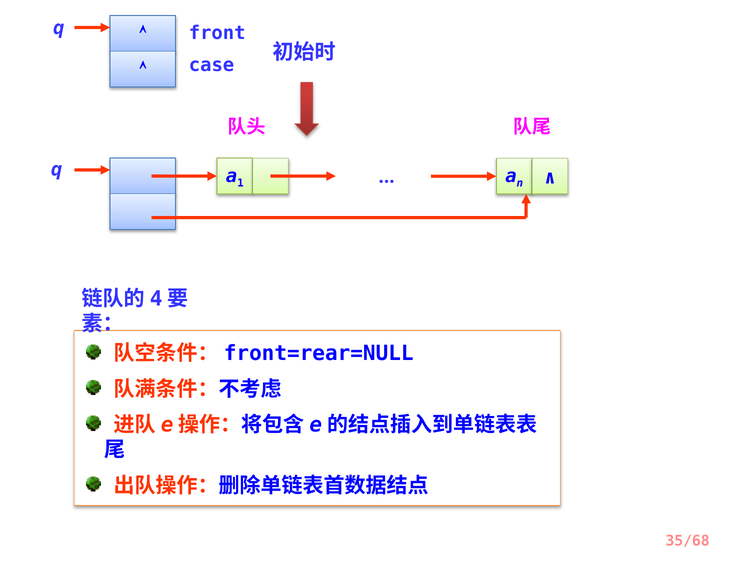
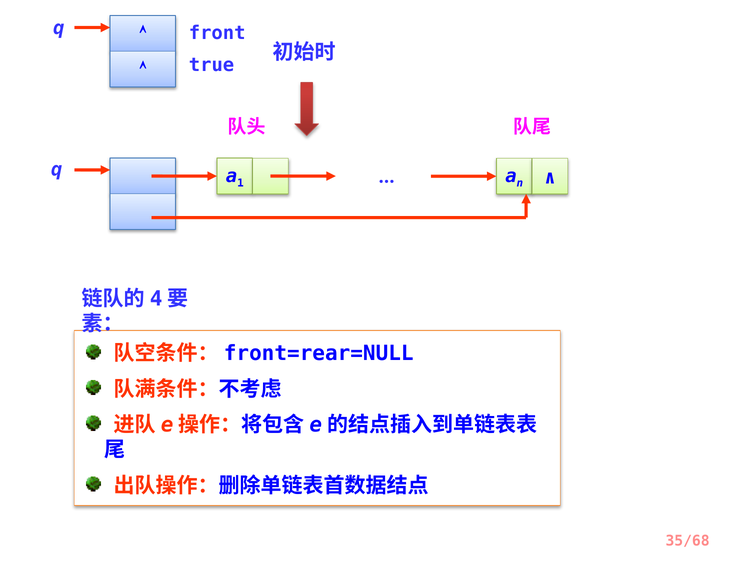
case: case -> true
